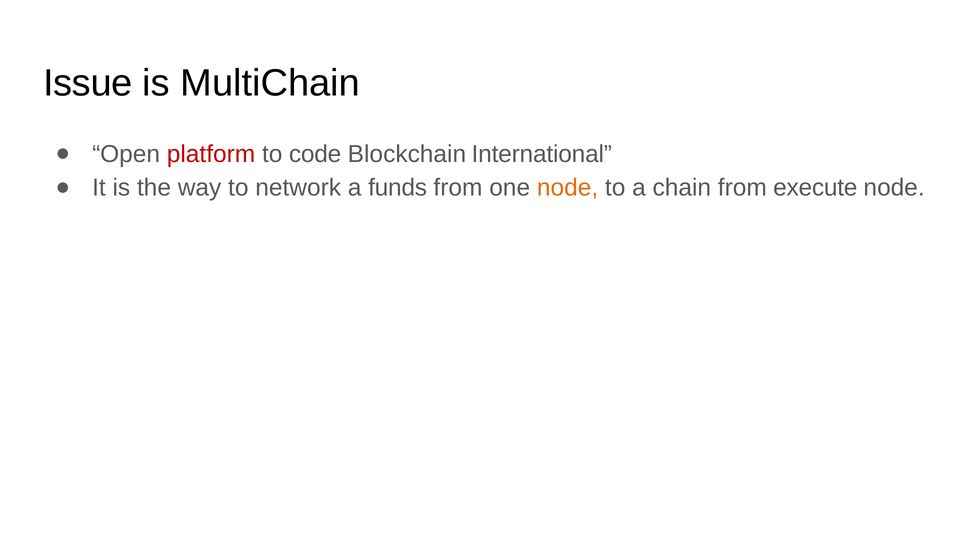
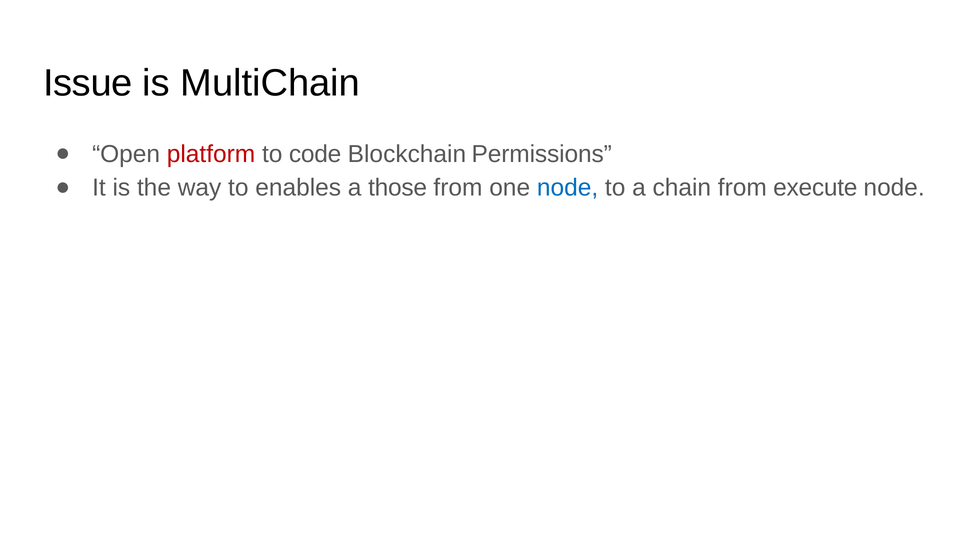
International: International -> Permissions
network: network -> enables
funds: funds -> those
node at (568, 188) colour: orange -> blue
